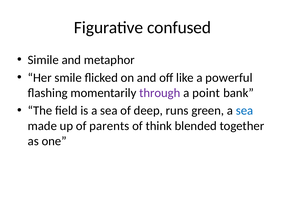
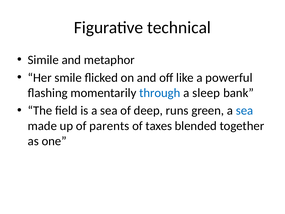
confused: confused -> technical
through colour: purple -> blue
point: point -> sleep
think: think -> taxes
